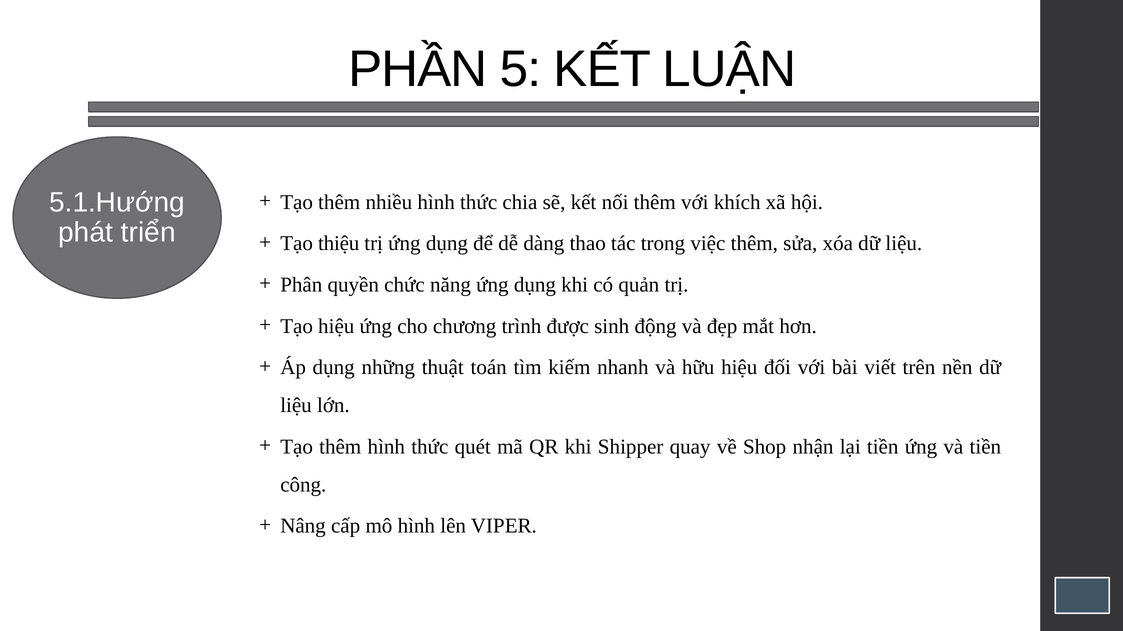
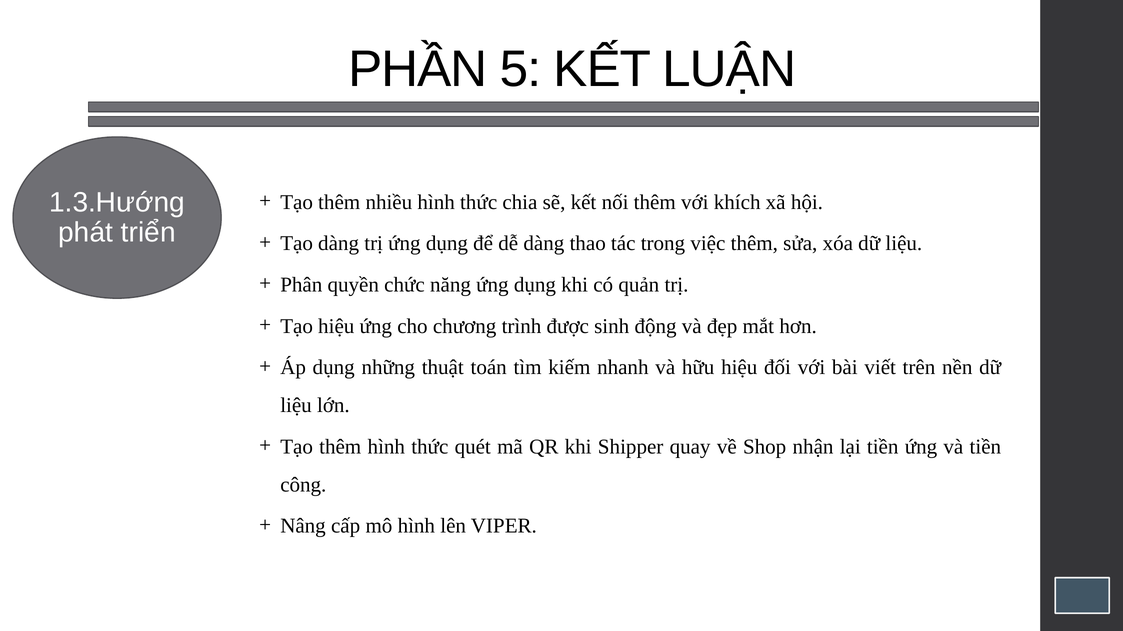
5.1.Hướng: 5.1.Hướng -> 1.3.Hướng
Tạo thiệu: thiệu -> dàng
